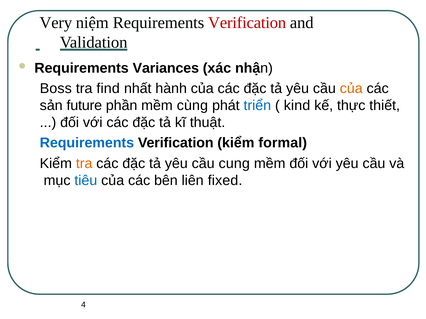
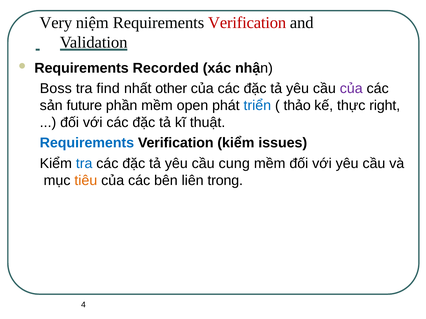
Variances: Variances -> Recorded
hành: hành -> other
của at (351, 89) colour: orange -> purple
cùng: cùng -> open
kind: kind -> thảo
thiết: thiết -> right
formal: formal -> issues
tra at (84, 164) colour: orange -> blue
tiêu colour: blue -> orange
fixed: fixed -> trong
